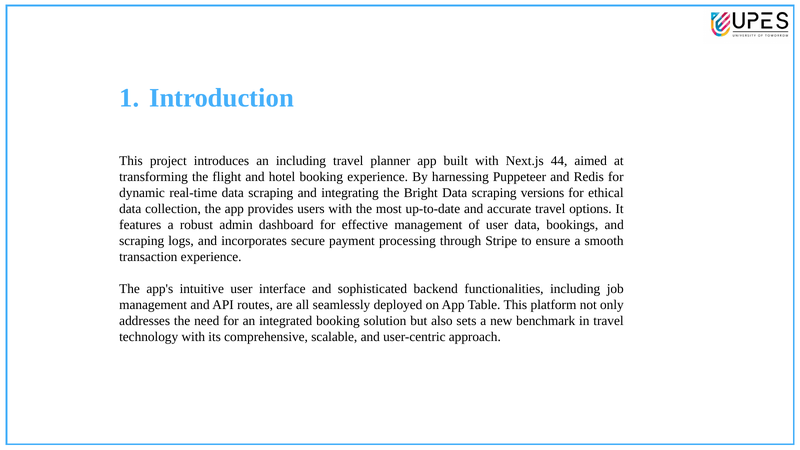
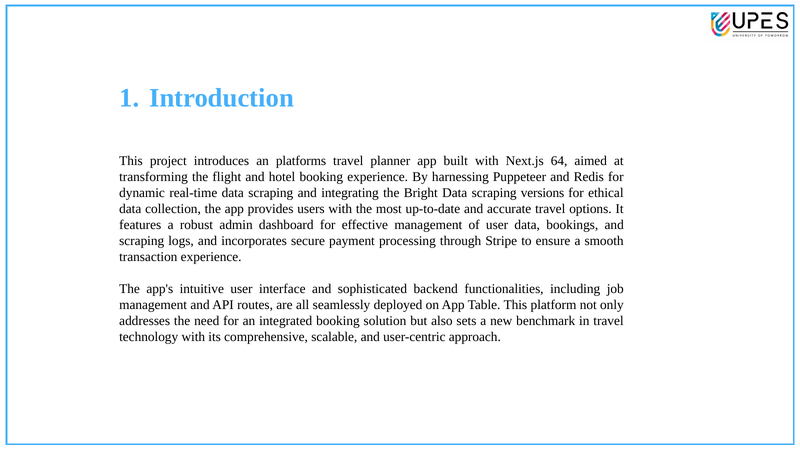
an including: including -> platforms
44: 44 -> 64
